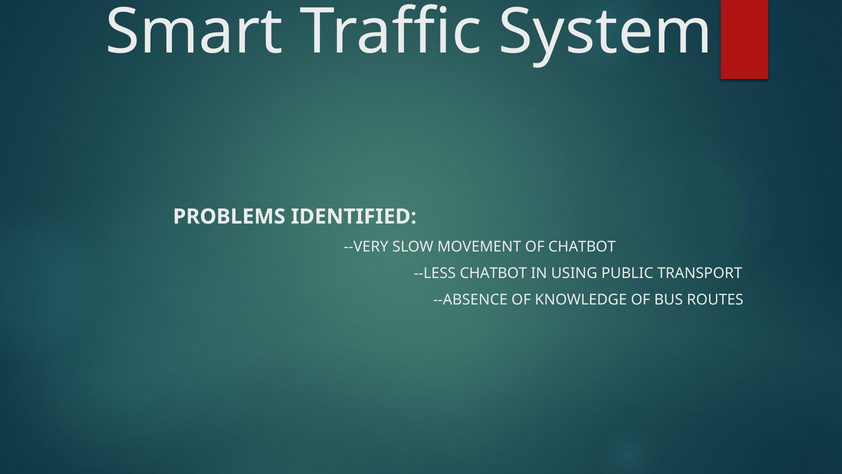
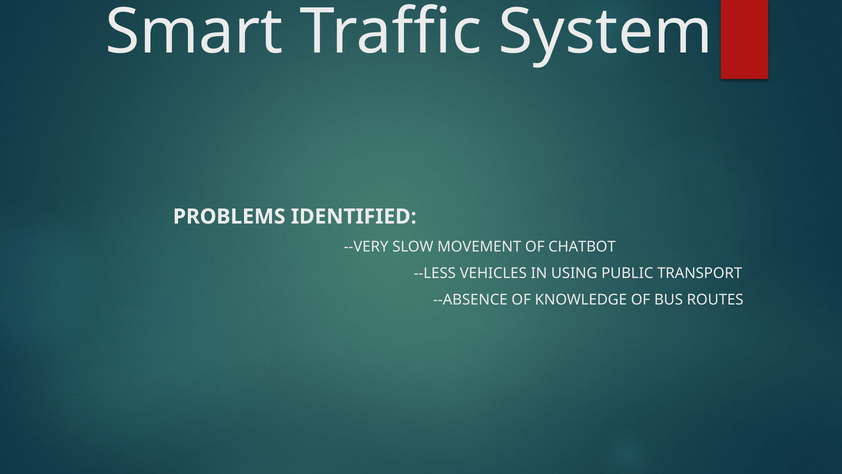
--LESS CHATBOT: CHATBOT -> VEHICLES
